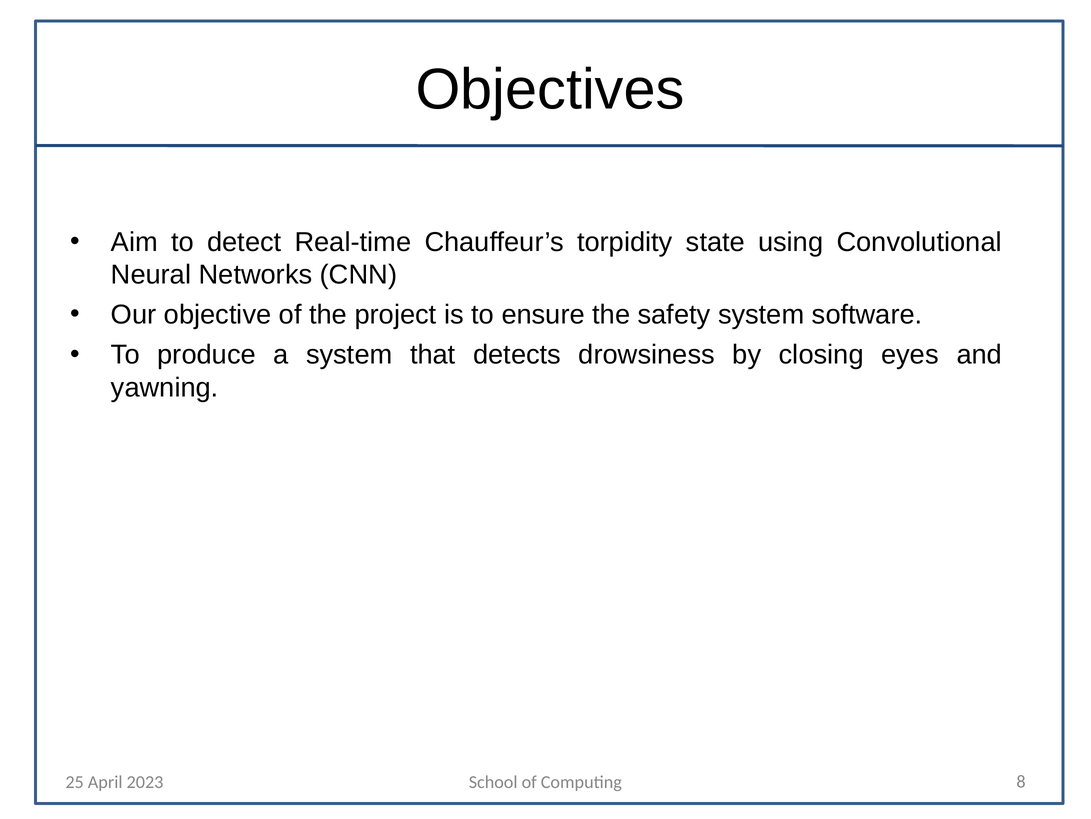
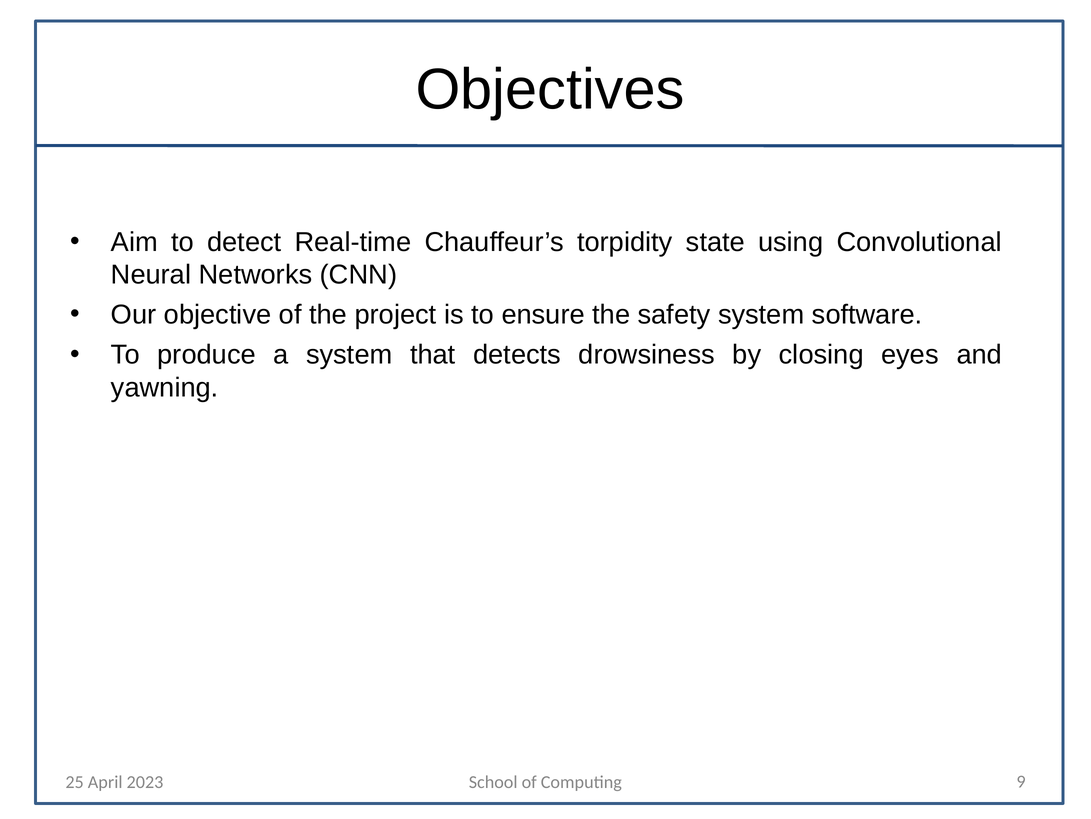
8: 8 -> 9
